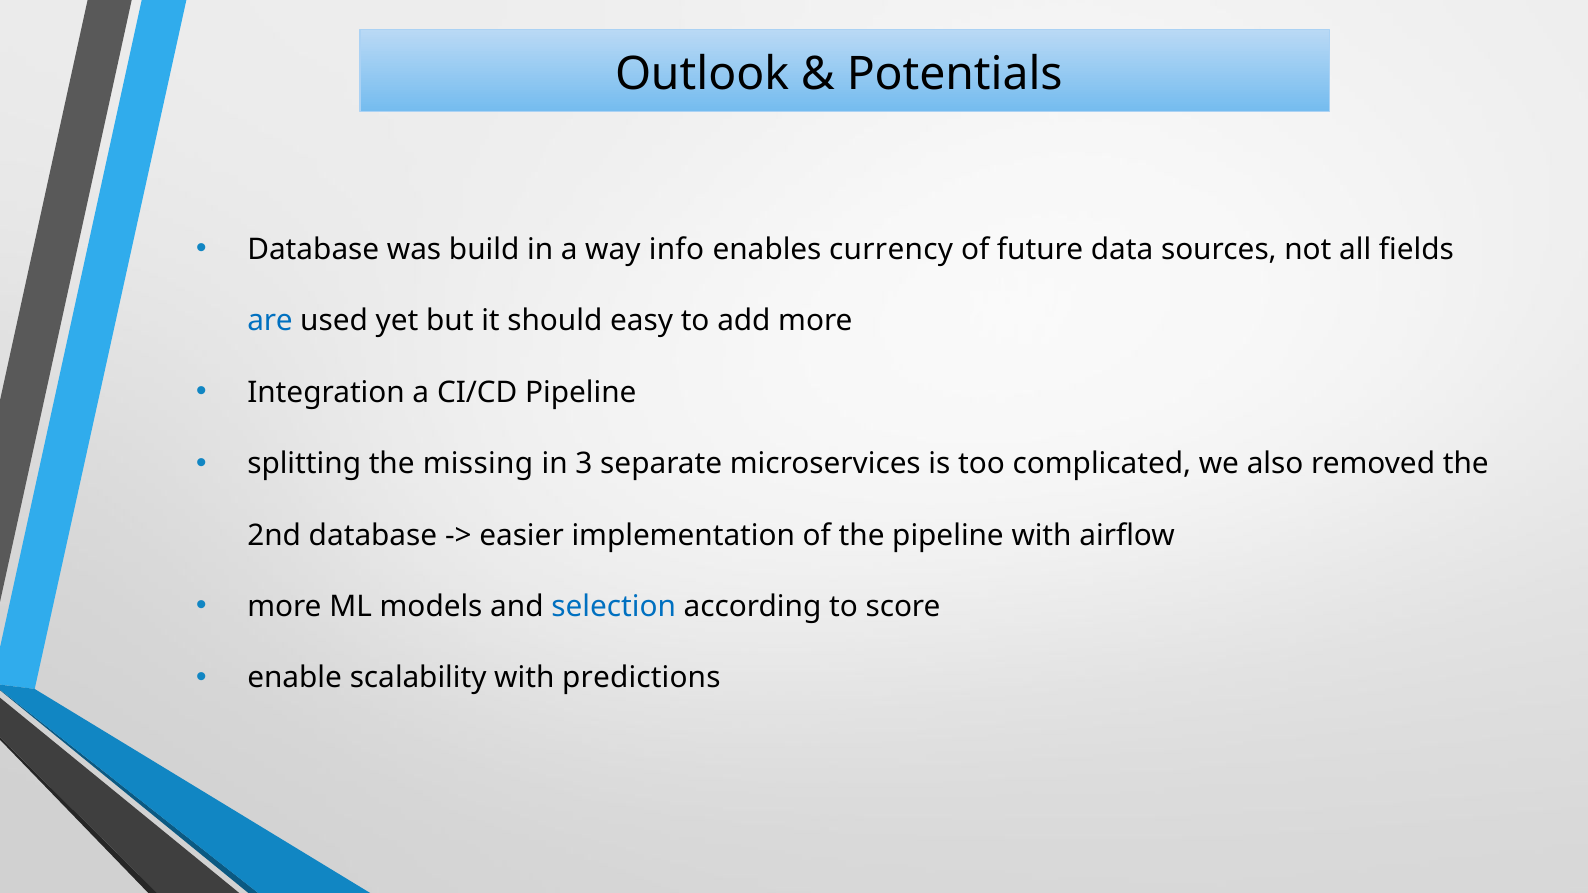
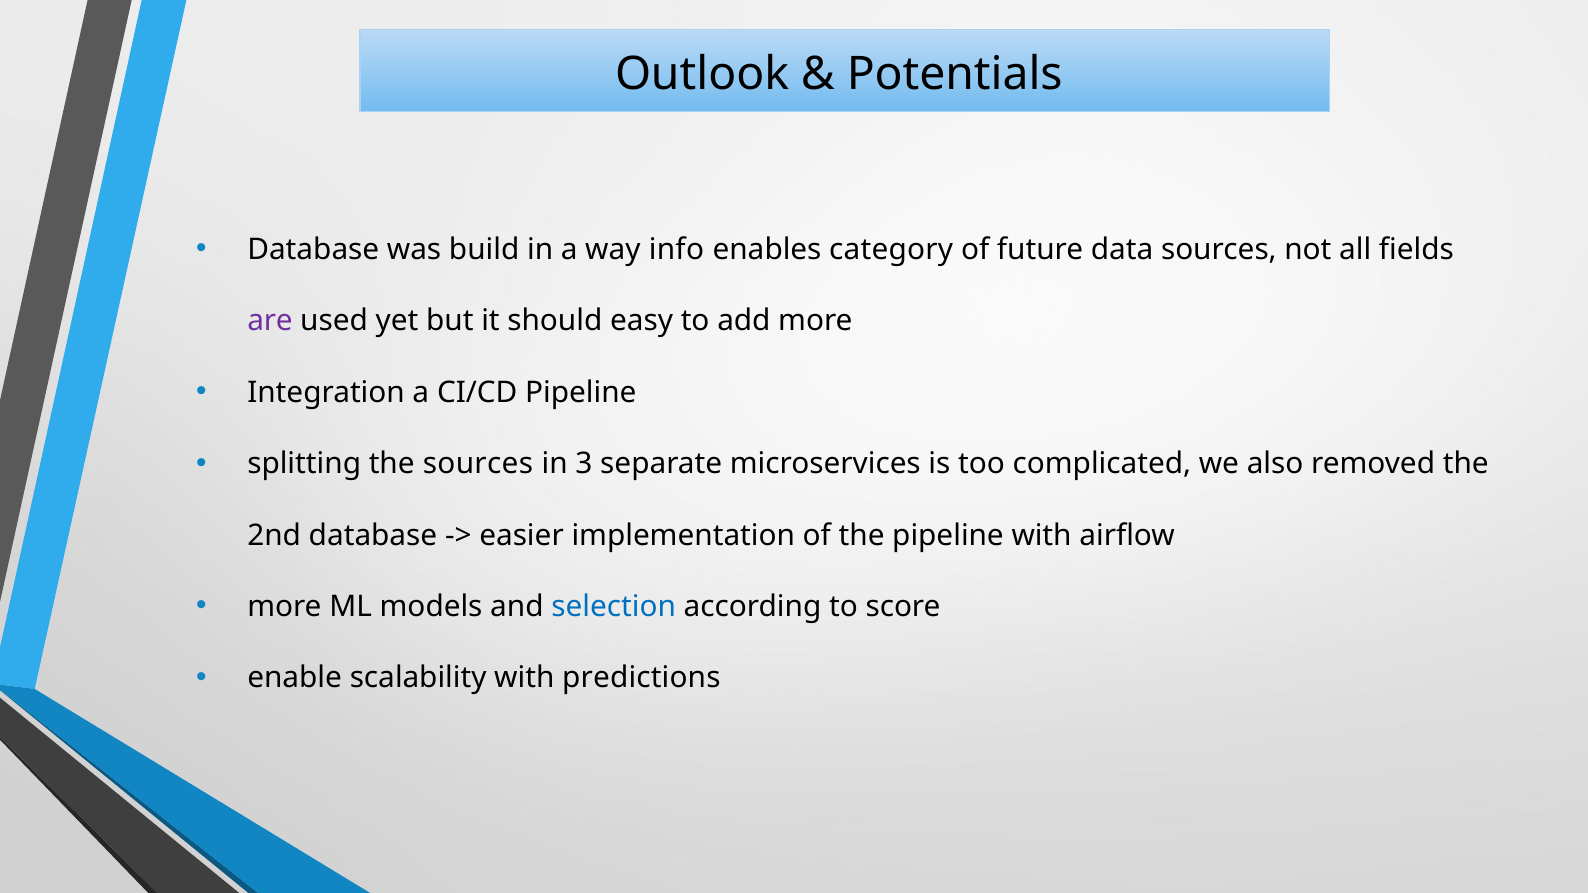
currency: currency -> category
are colour: blue -> purple
the missing: missing -> sources
